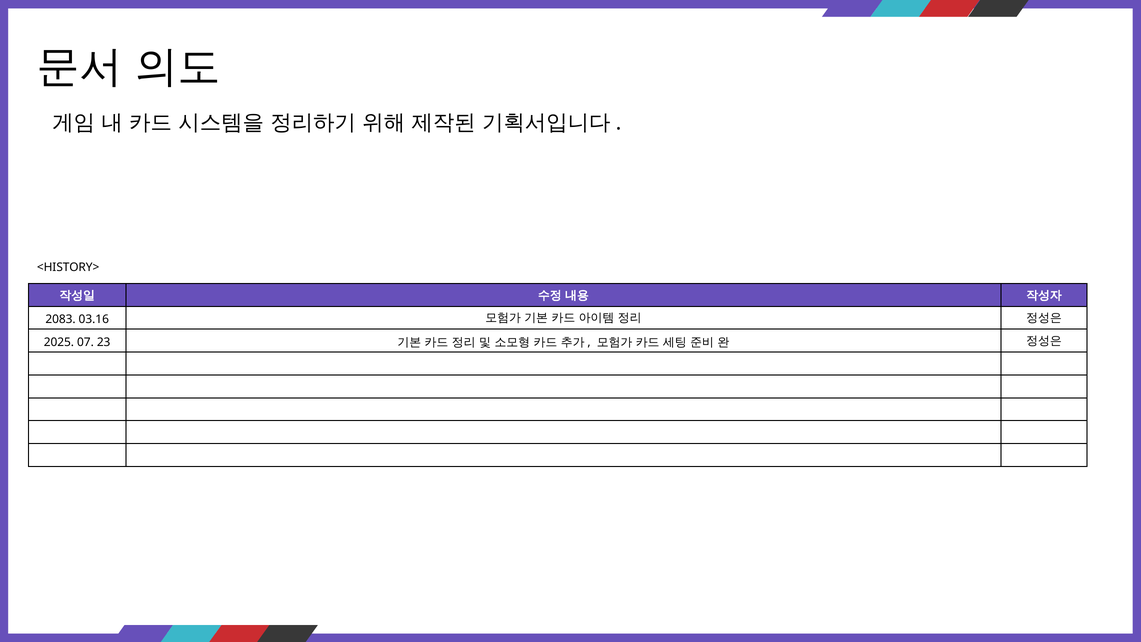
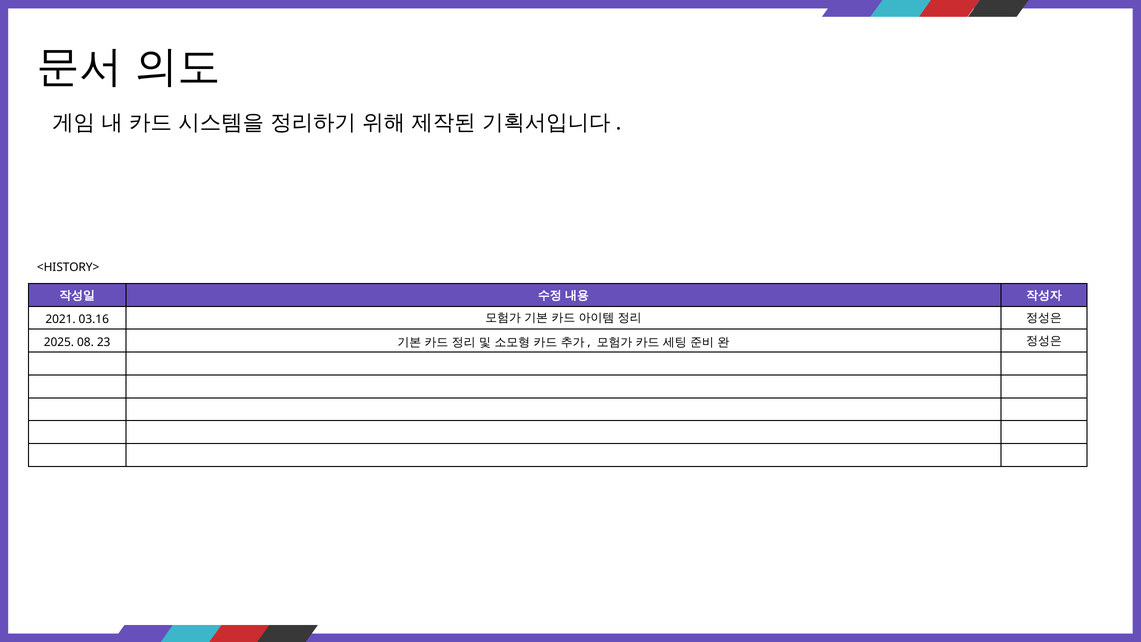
2083: 2083 -> 2021
07: 07 -> 08
